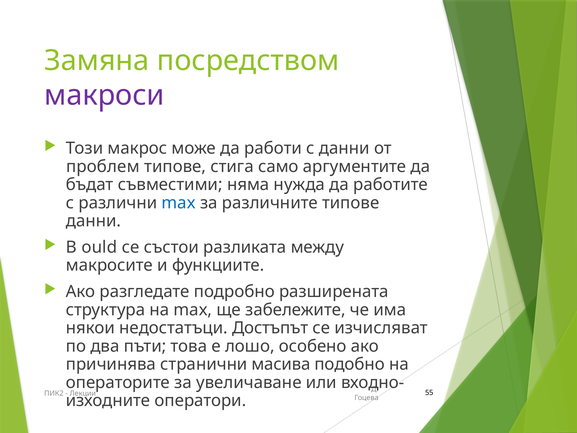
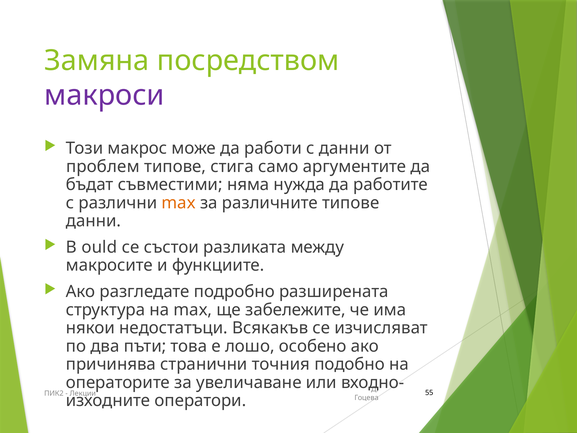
max at (179, 203) colour: blue -> orange
Достъпът: Достъпът -> Всякакъв
масива: масива -> точния
